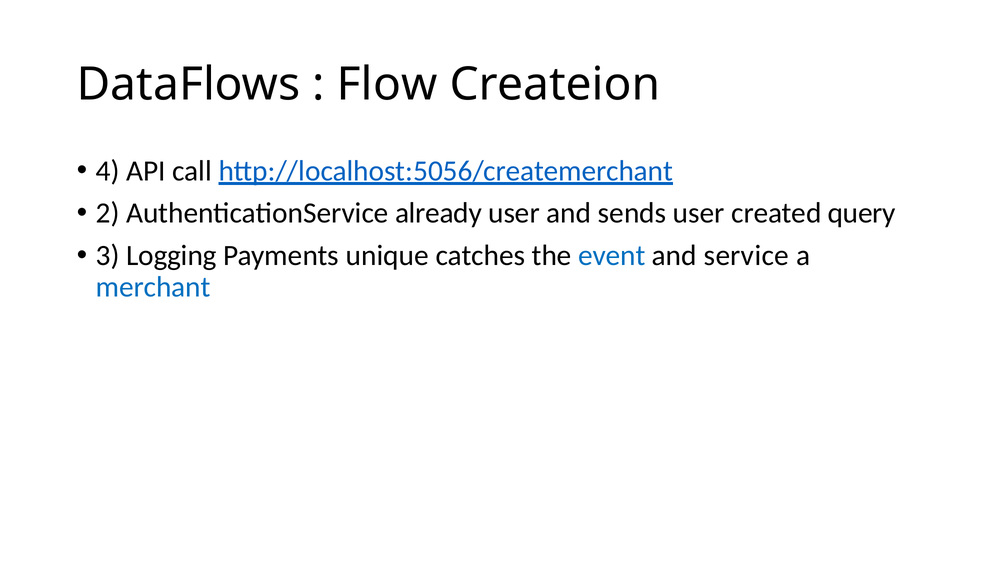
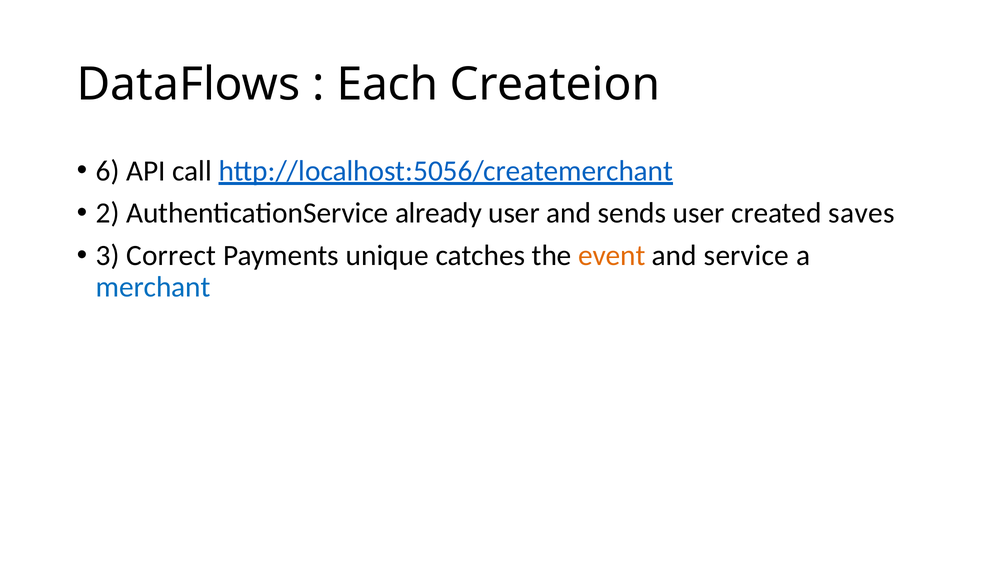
Flow: Flow -> Each
4: 4 -> 6
query: query -> saves
Logging: Logging -> Correct
event colour: blue -> orange
